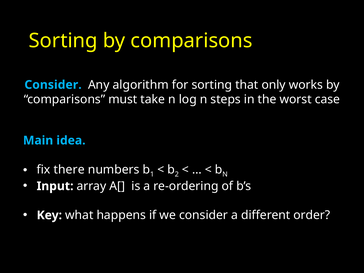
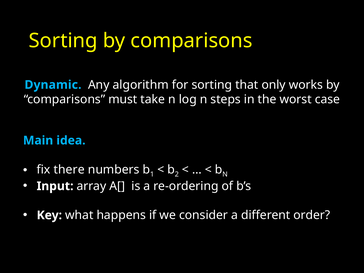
Consider at (53, 85): Consider -> Dynamic
